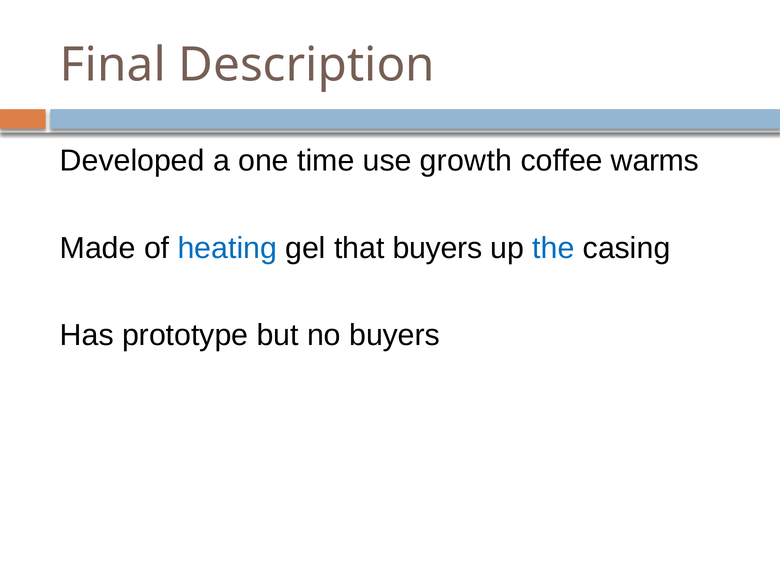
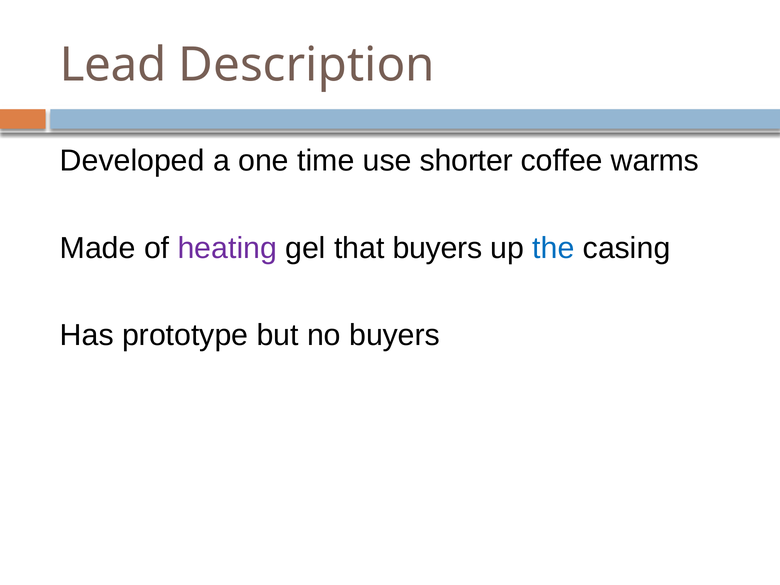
Final: Final -> Lead
growth: growth -> shorter
heating colour: blue -> purple
